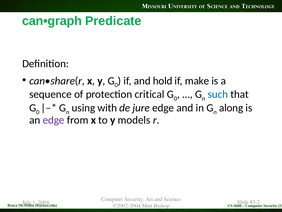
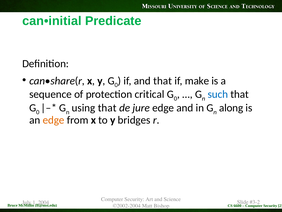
can•graph: can•graph -> can•initial
and hold: hold -> that
using with: with -> that
edge at (54, 120) colour: purple -> orange
models: models -> bridges
